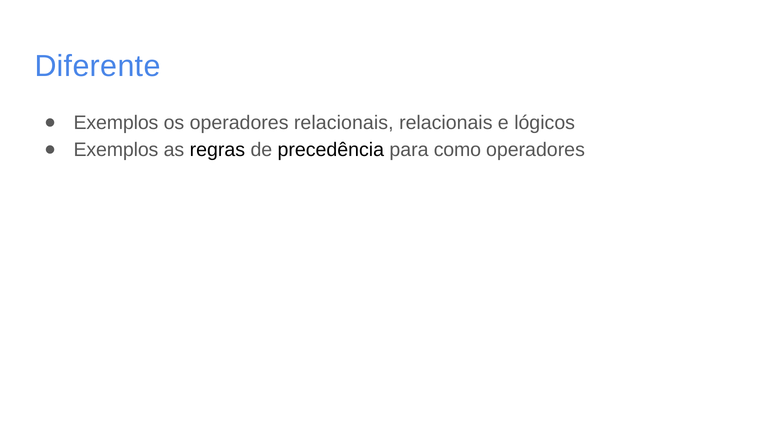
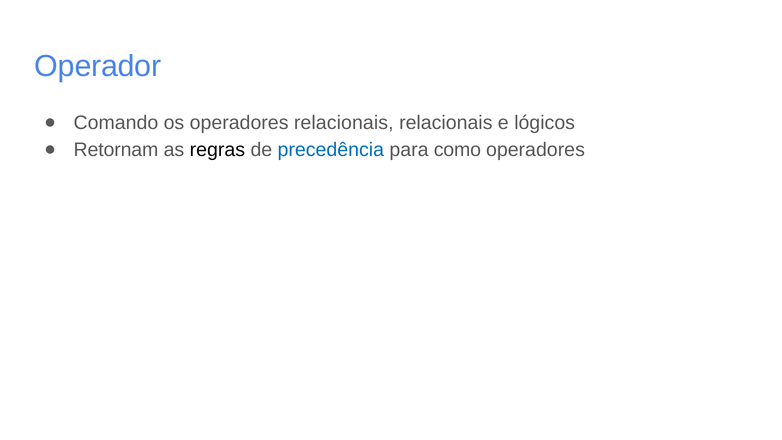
Diferente: Diferente -> Operador
Exemplos at (116, 123): Exemplos -> Comando
Exemplos at (116, 150): Exemplos -> Retornam
precedência colour: black -> blue
